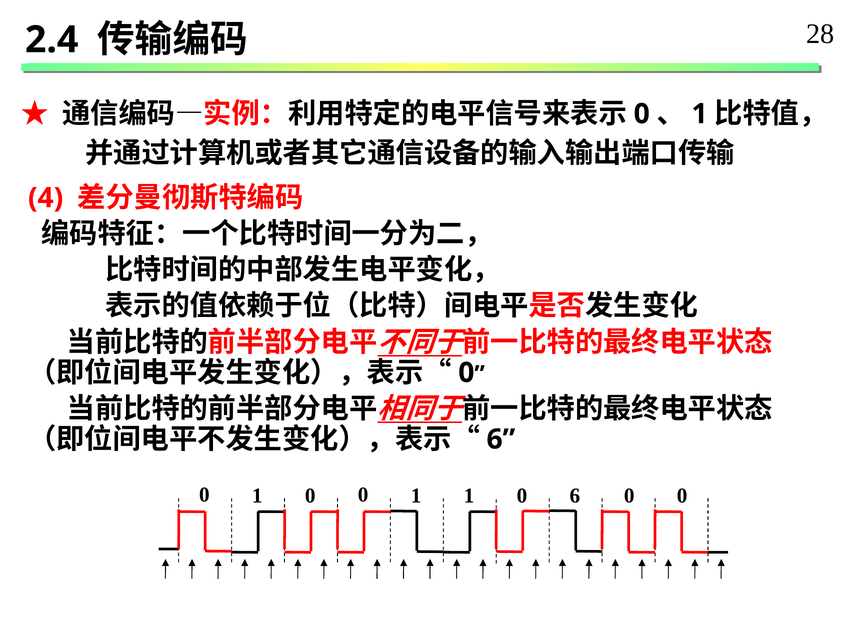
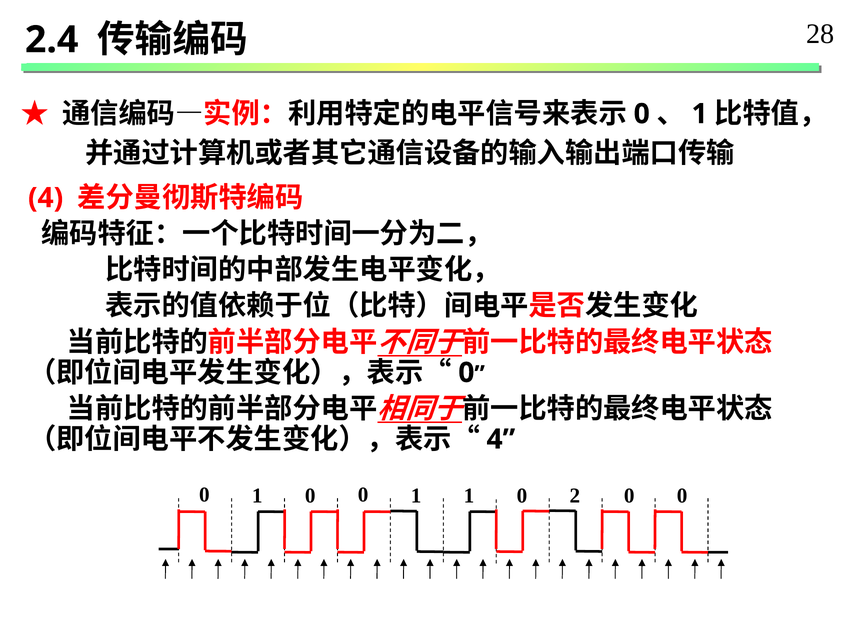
6 at (501, 439): 6 -> 4
1 6: 6 -> 2
